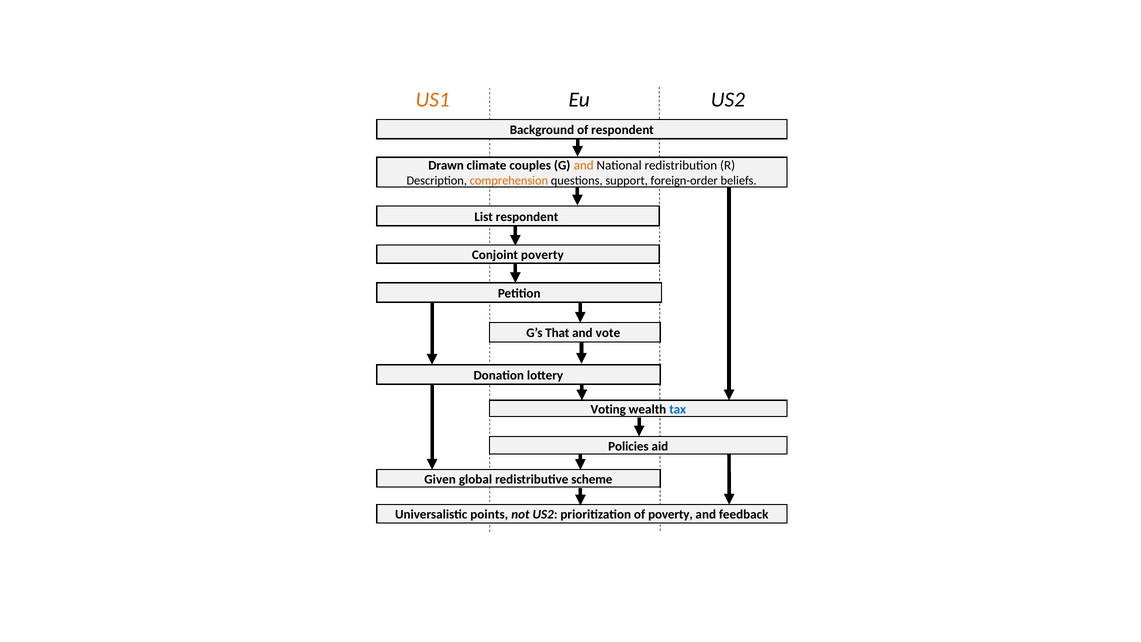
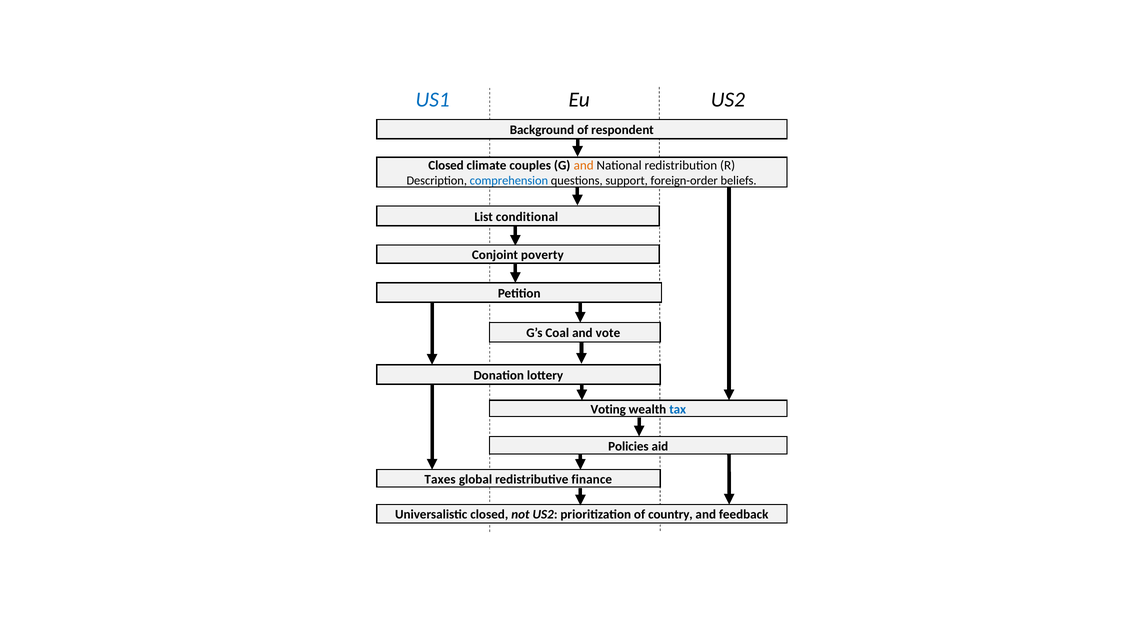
US1 colour: orange -> blue
Drawn at (446, 166): Drawn -> Closed
comprehension colour: orange -> blue
List respondent: respondent -> conditional
That: That -> Coal
Given: Given -> Taxes
scheme: scheme -> finance
Universalistic points: points -> closed
of poverty: poverty -> country
